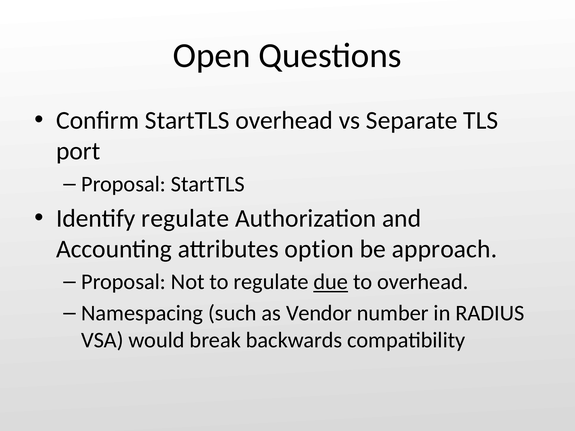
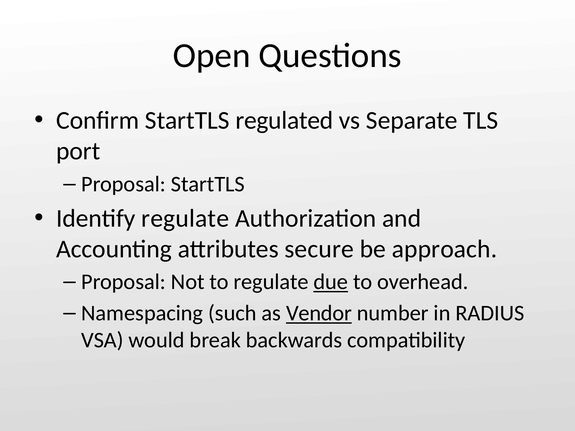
StartTLS overhead: overhead -> regulated
option: option -> secure
Vendor underline: none -> present
